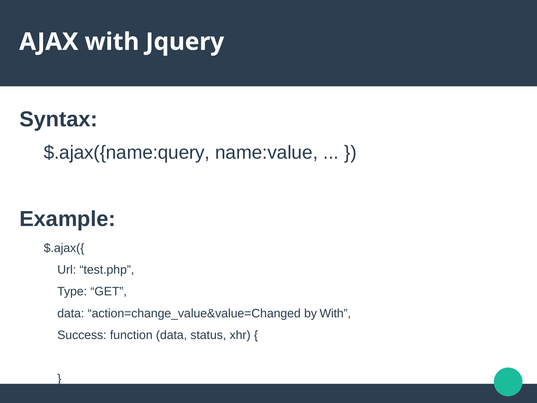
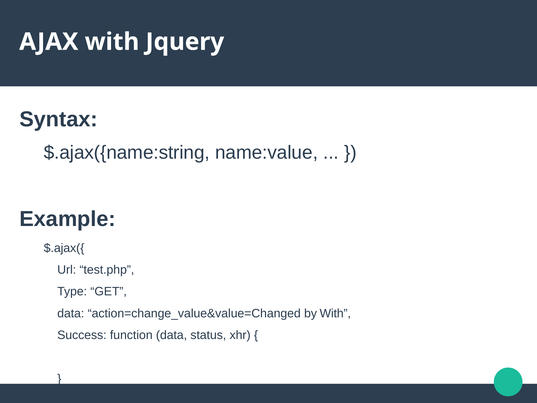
$.ajax({name:query: $.ajax({name:query -> $.ajax({name:string
